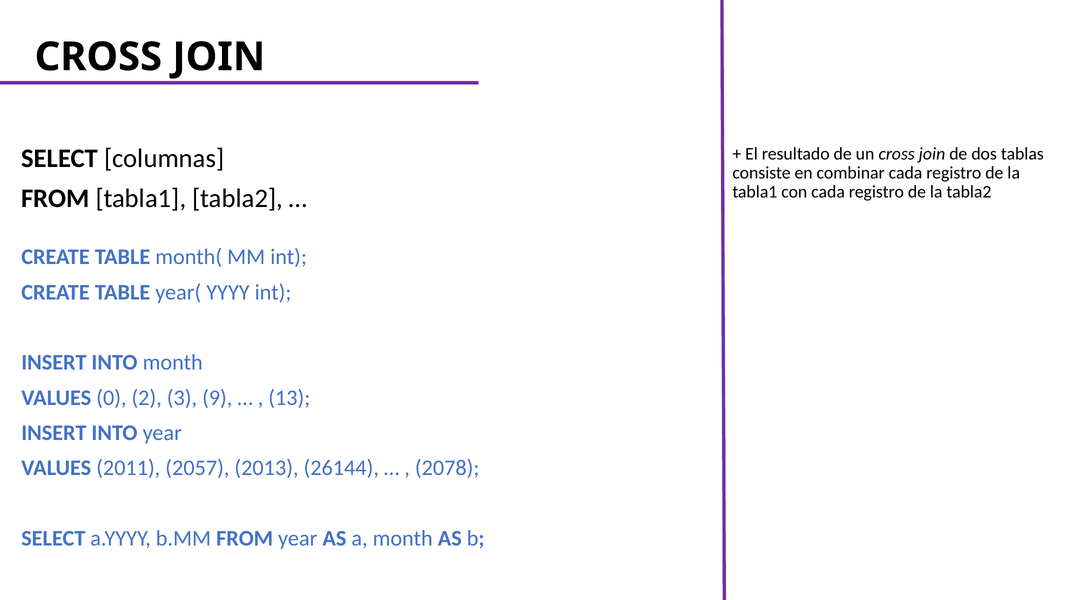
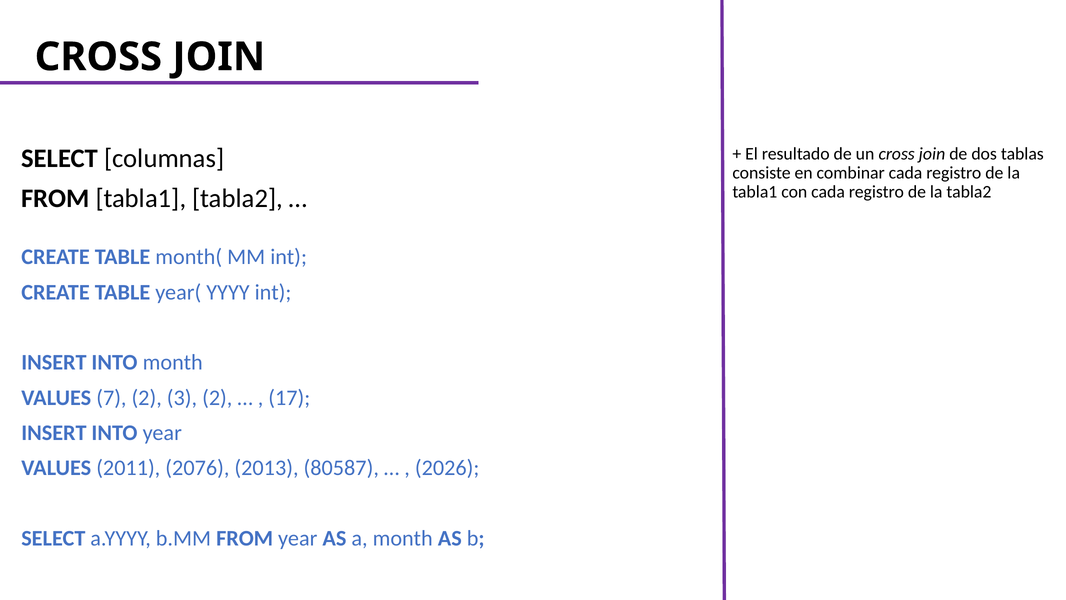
0: 0 -> 7
3 9: 9 -> 2
13: 13 -> 17
2057: 2057 -> 2076
26144: 26144 -> 80587
2078: 2078 -> 2026
